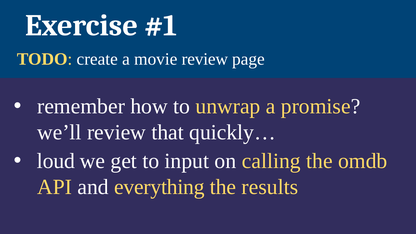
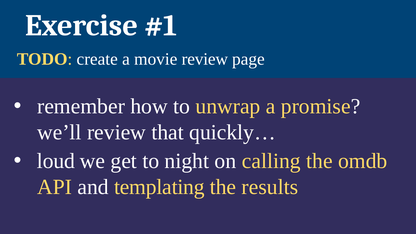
input: input -> night
everything: everything -> templating
